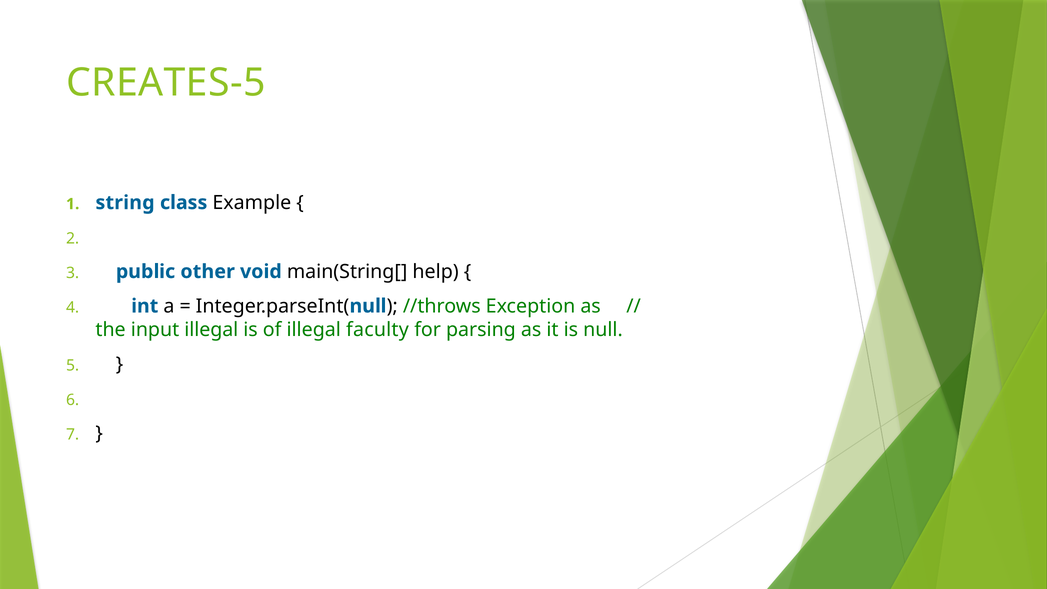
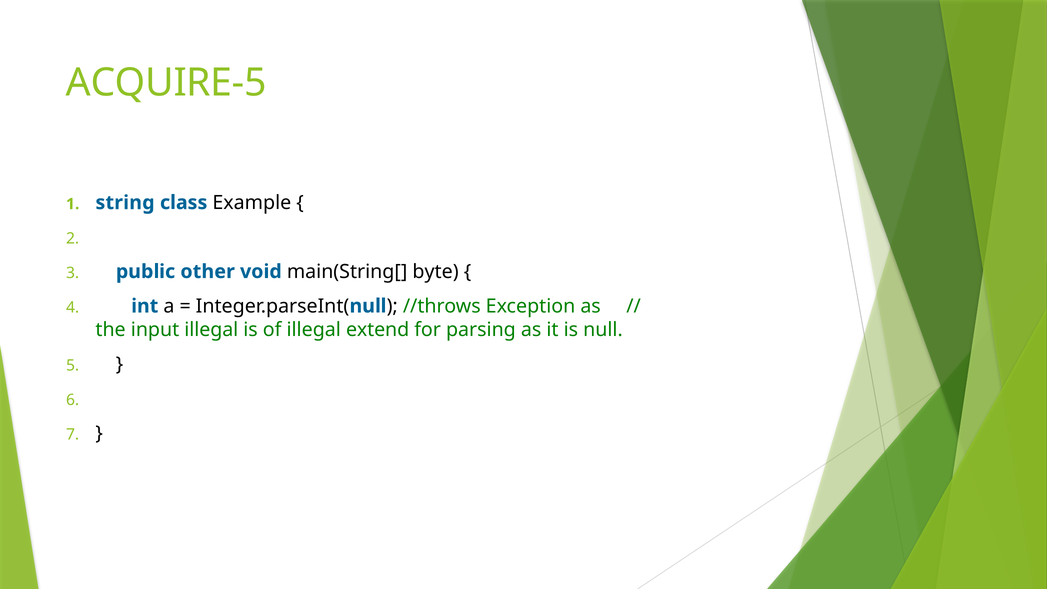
CREATES-5: CREATES-5 -> ACQUIRE-5
help: help -> byte
faculty: faculty -> extend
